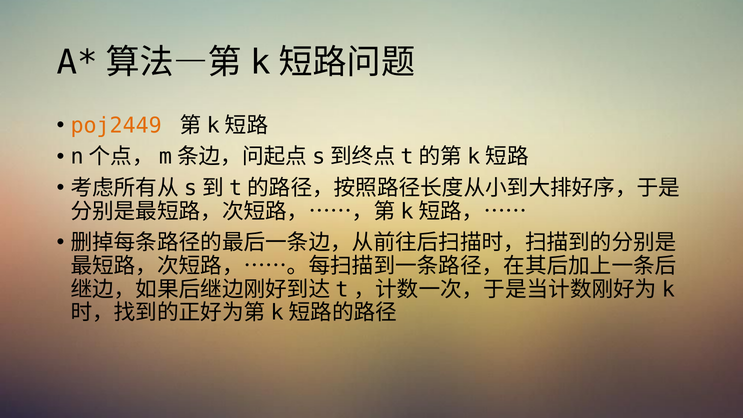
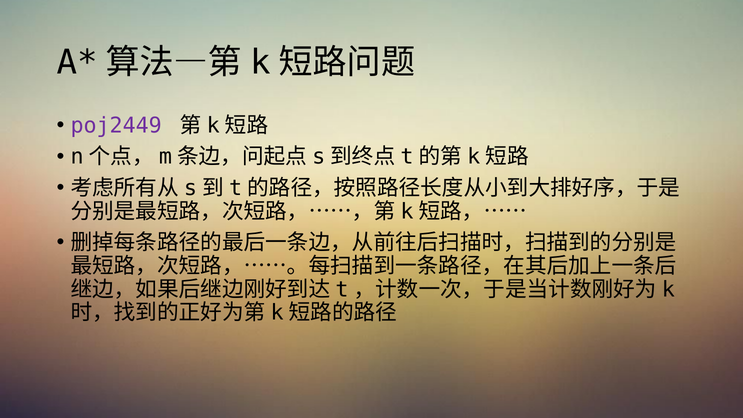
poj2449 colour: orange -> purple
